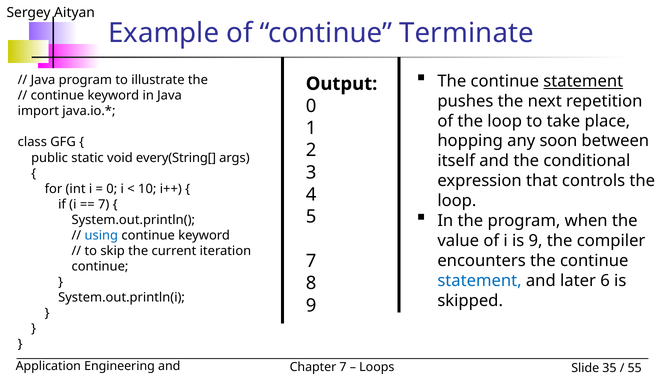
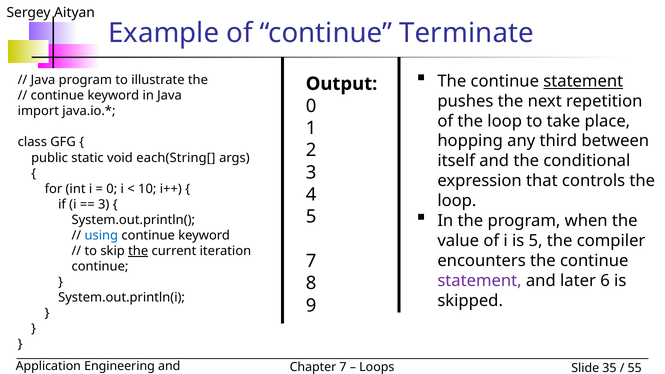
soon: soon -> third
every(String[: every(String[ -> each(String[
7 at (104, 204): 7 -> 3
is 9: 9 -> 5
the at (138, 251) underline: none -> present
statement at (480, 281) colour: blue -> purple
